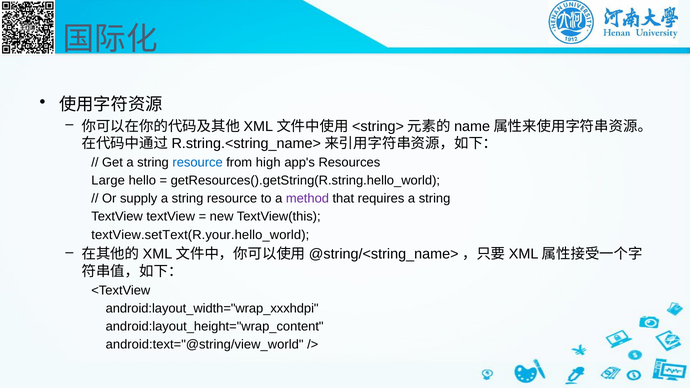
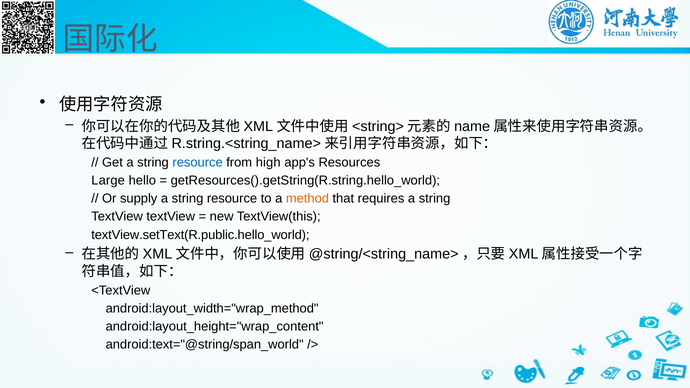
method colour: purple -> orange
textView.setText(R.your.hello_world: textView.setText(R.your.hello_world -> textView.setText(R.public.hello_world
android:layout_width="wrap_xxxhdpi: android:layout_width="wrap_xxxhdpi -> android:layout_width="wrap_method
android:text="@string/view_world: android:text="@string/view_world -> android:text="@string/span_world
